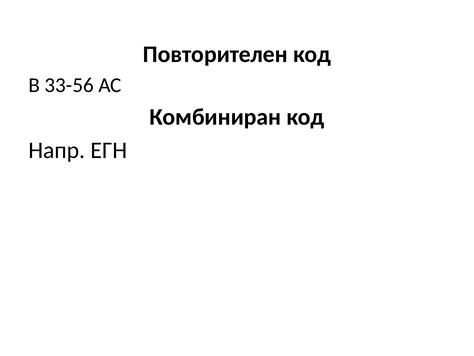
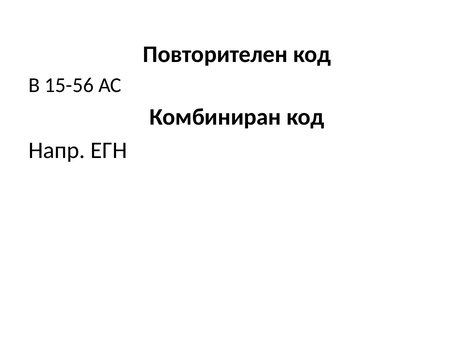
33-56: 33-56 -> 15-56
